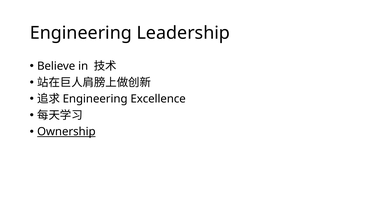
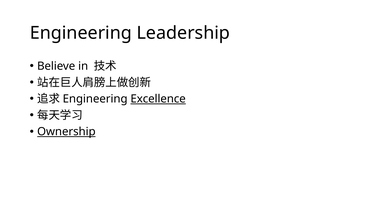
Excellence underline: none -> present
